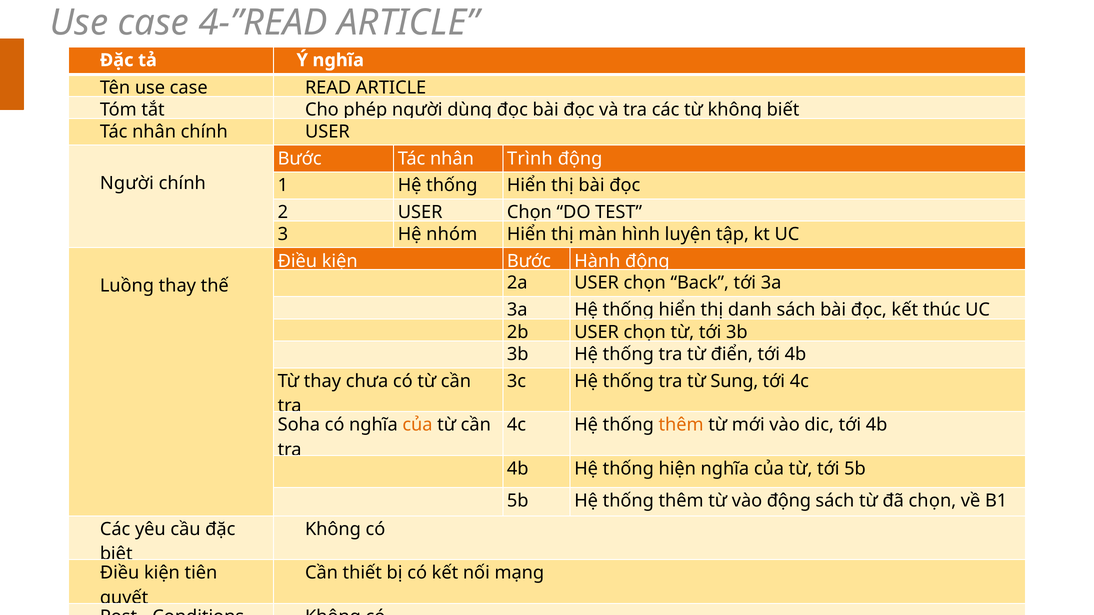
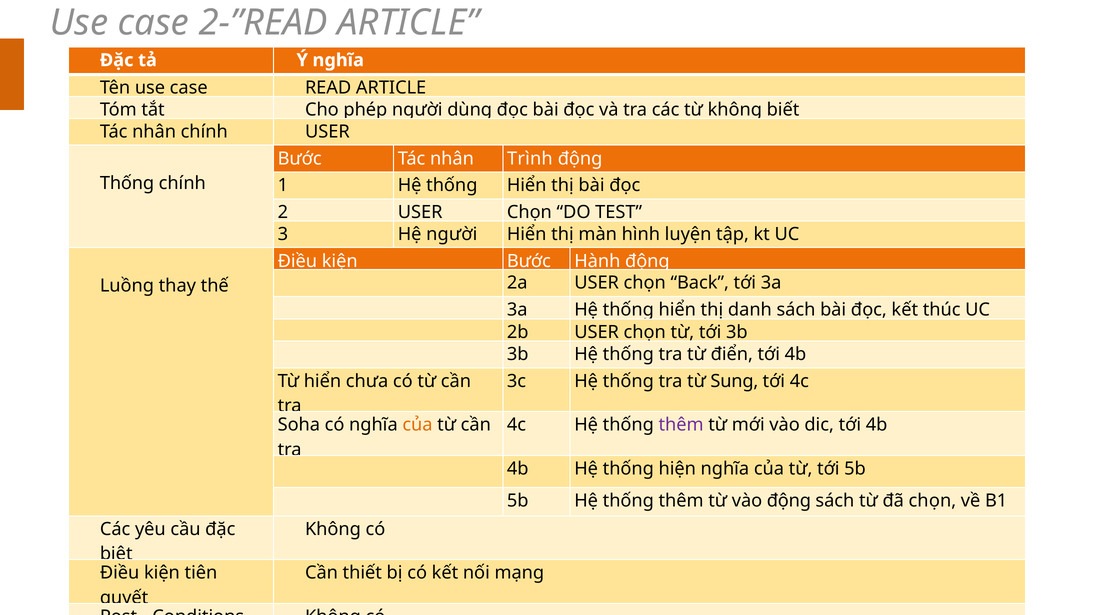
4-”READ: 4-”READ -> 2-”READ
Người at (127, 183): Người -> Thống
Hệ nhóm: nhóm -> người
Từ thay: thay -> hiển
thêm at (681, 425) colour: orange -> purple
